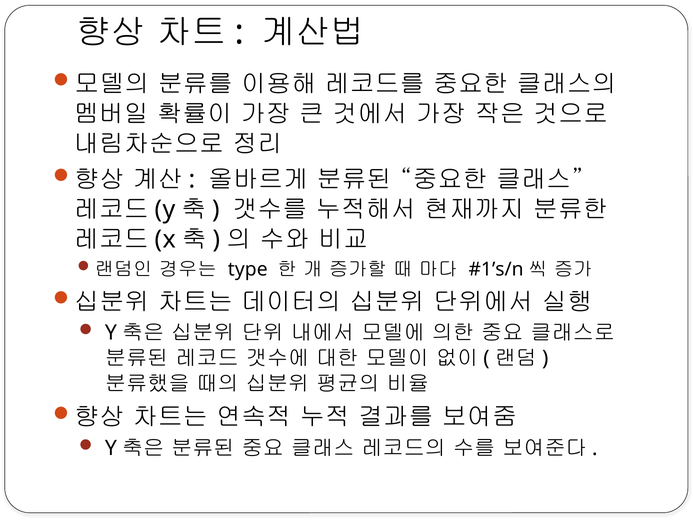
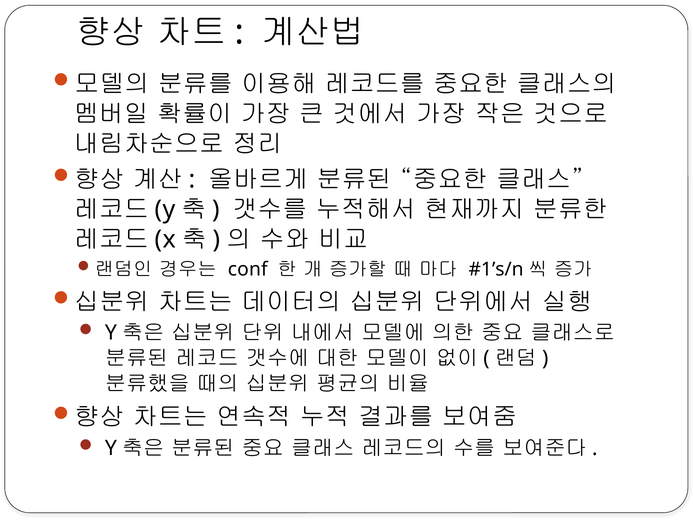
type: type -> conf
